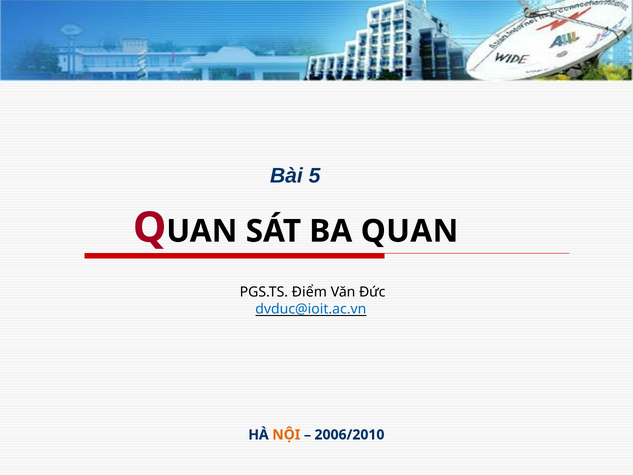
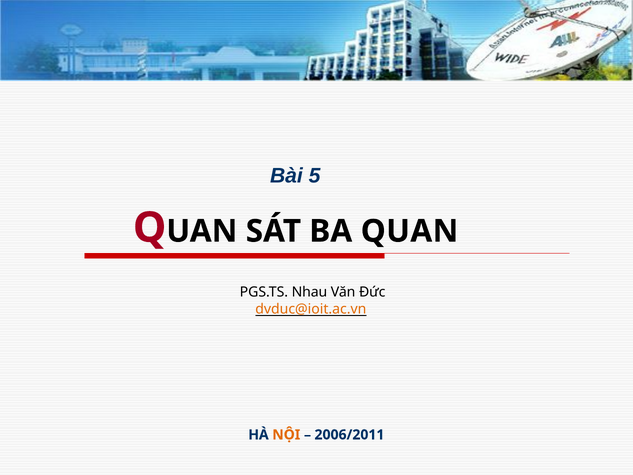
Điểm: Điểm -> Nhau
dvduc@ioit.ac.vn colour: blue -> orange
2006/2010: 2006/2010 -> 2006/2011
